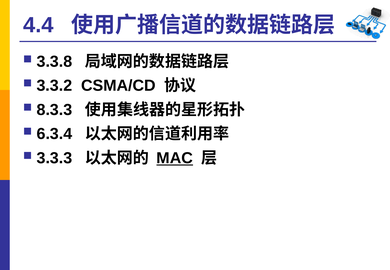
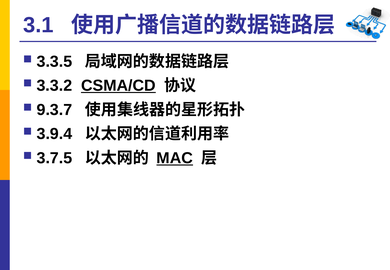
4.4: 4.4 -> 3.1
3.3.8: 3.3.8 -> 3.3.5
CSMA/CD underline: none -> present
8.3.3: 8.3.3 -> 9.3.7
6.3.4: 6.3.4 -> 3.9.4
3.3.3: 3.3.3 -> 3.7.5
